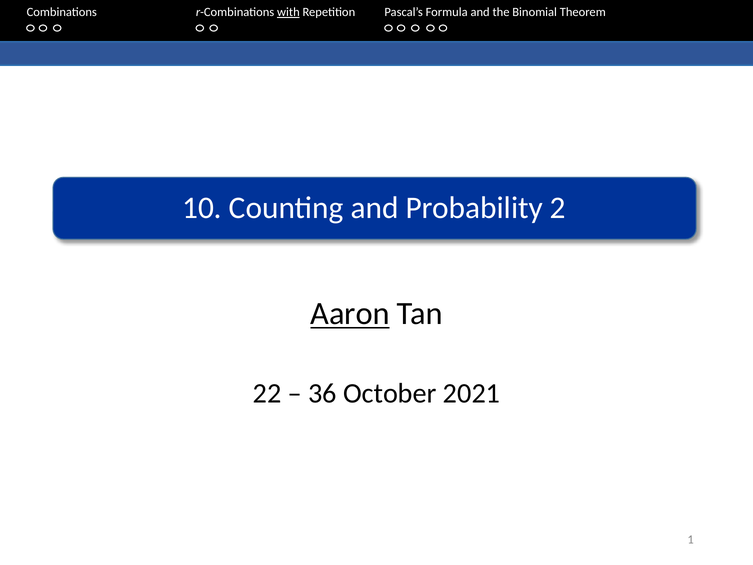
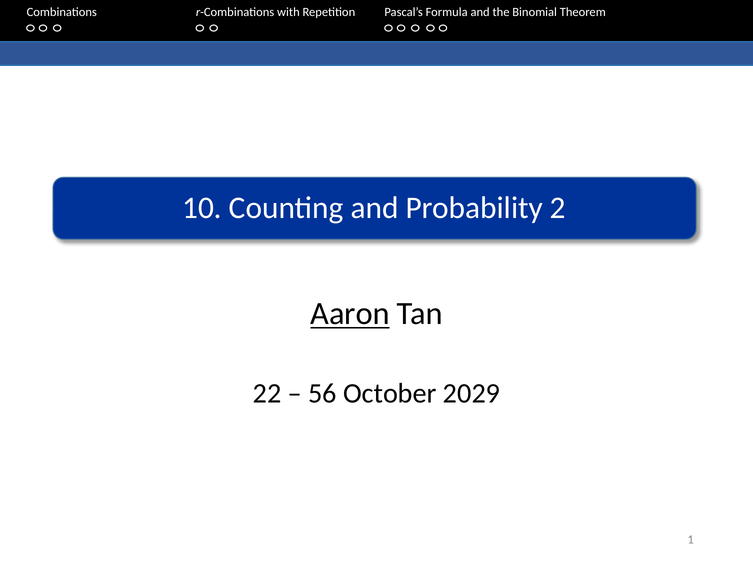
with underline: present -> none
36: 36 -> 56
2021: 2021 -> 2029
